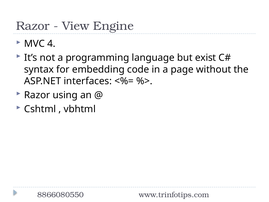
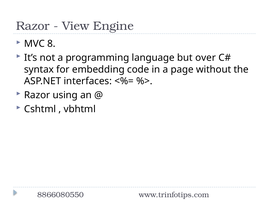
4: 4 -> 8
exist: exist -> over
